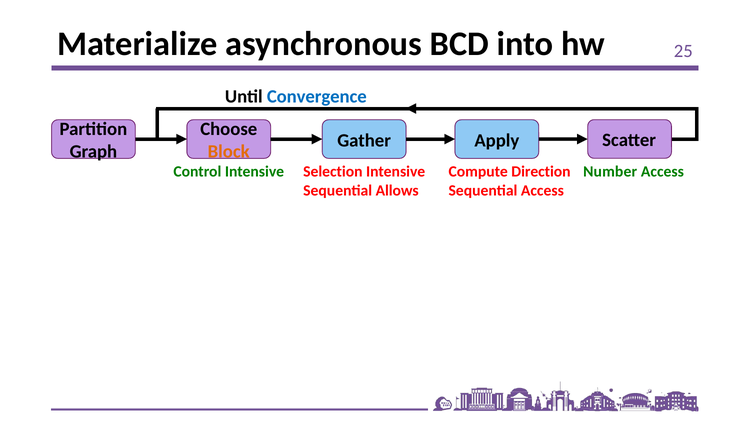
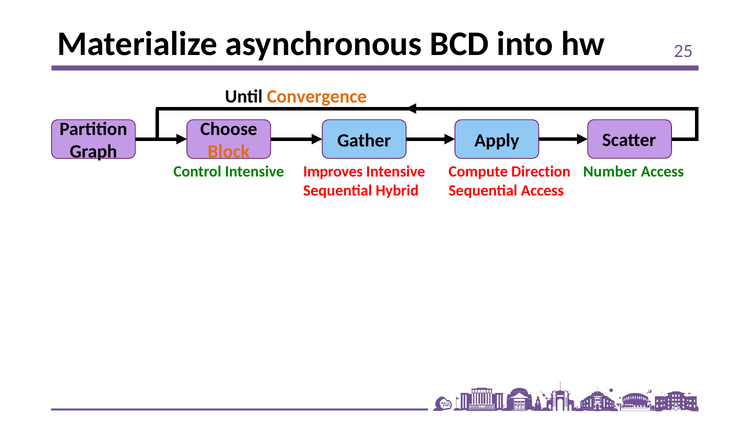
Convergence colour: blue -> orange
Selection: Selection -> Improves
Allows: Allows -> Hybrid
